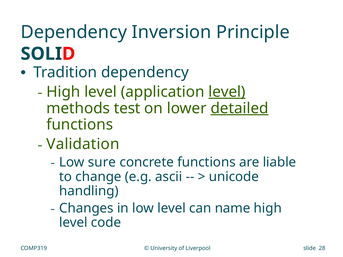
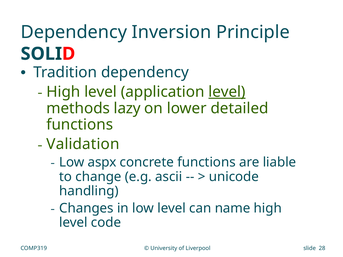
test: test -> lazy
detailed underline: present -> none
sure: sure -> aspx
